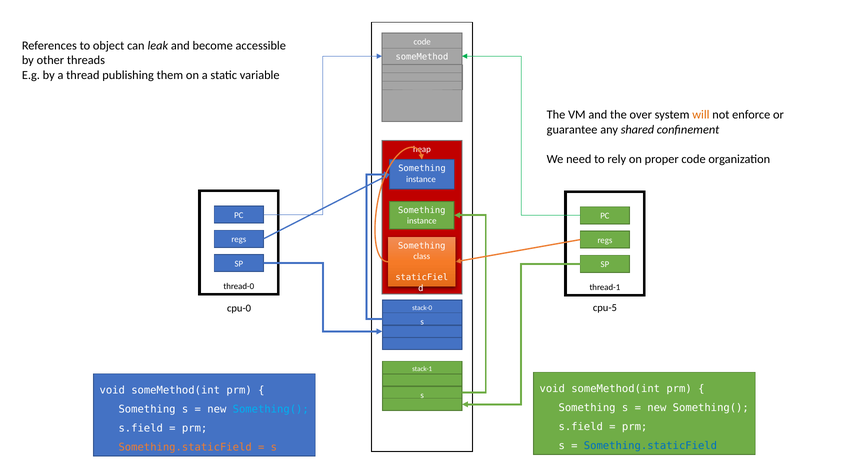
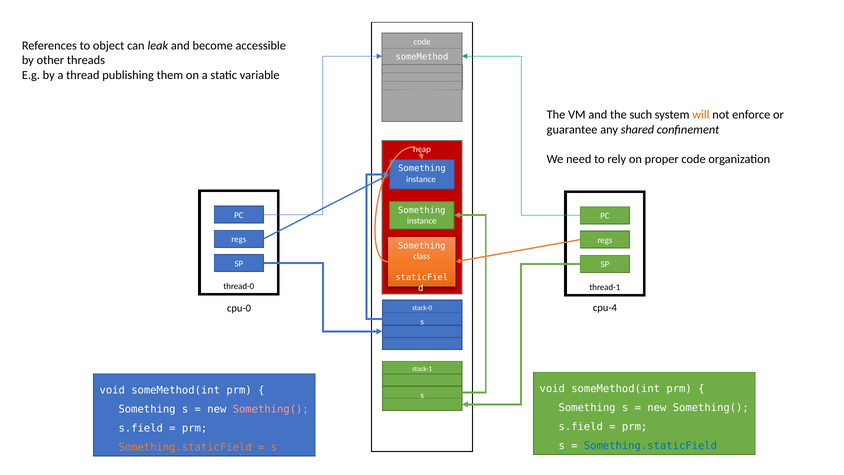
over: over -> such
cpu-5: cpu-5 -> cpu-4
Something( at (271, 409) colour: light blue -> pink
